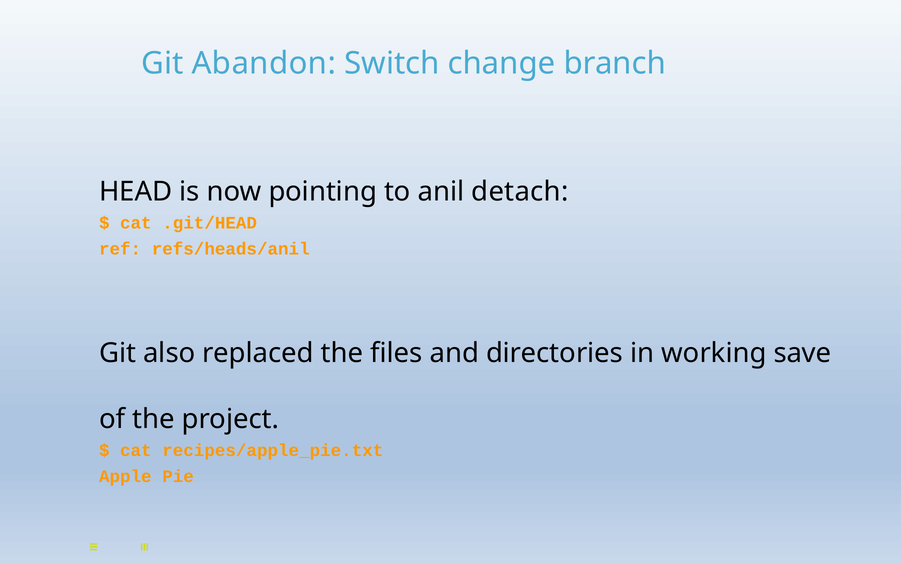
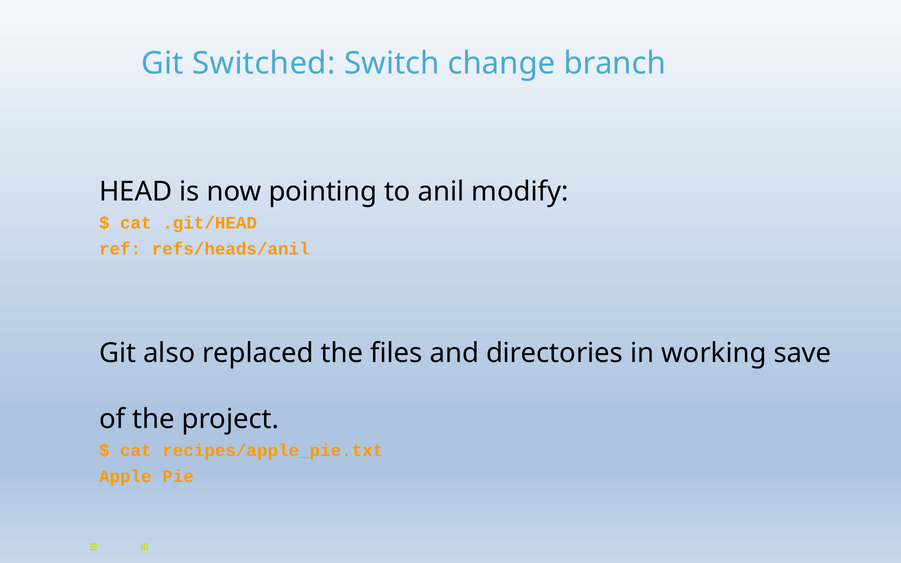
Abandon: Abandon -> Switched
detach: detach -> modify
